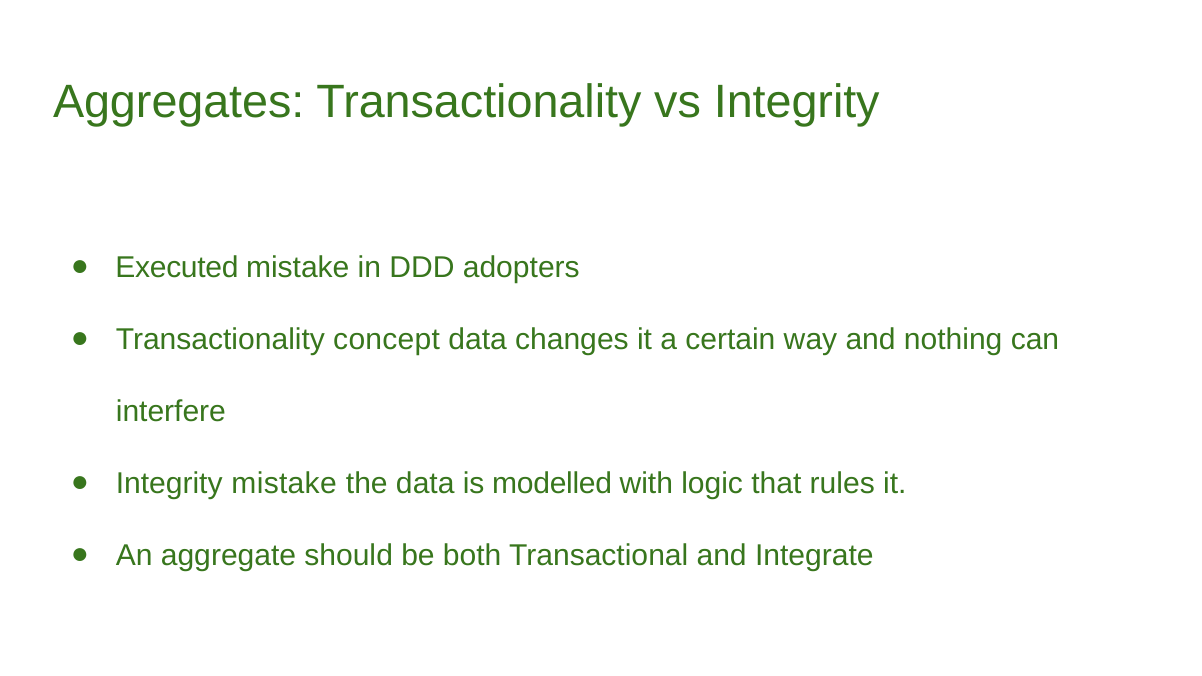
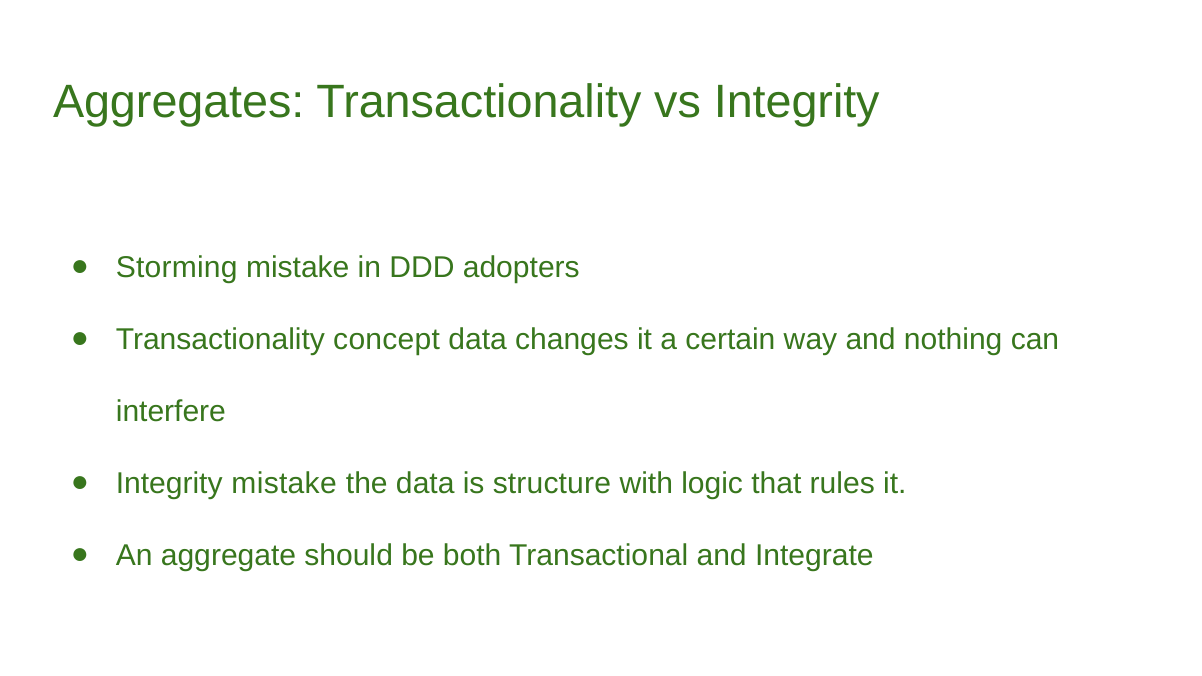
Executed: Executed -> Storming
modelled: modelled -> structure
